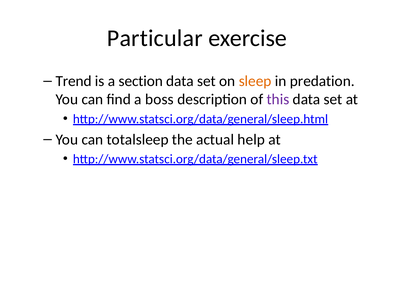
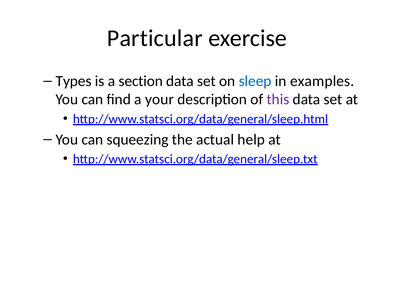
Trend: Trend -> Types
sleep colour: orange -> blue
predation: predation -> examples
boss: boss -> your
totalsleep: totalsleep -> squeezing
